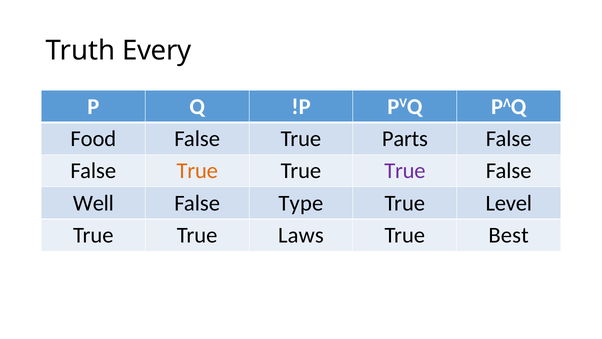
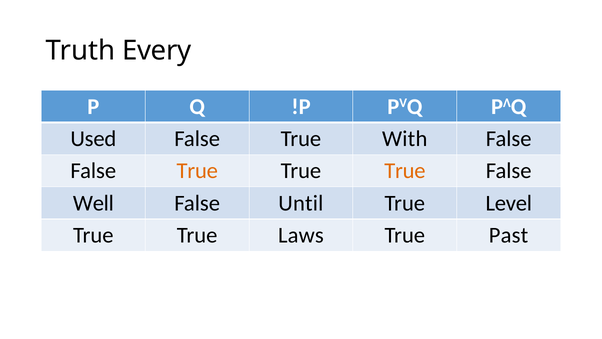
Food: Food -> Used
Parts: Parts -> With
True at (405, 171) colour: purple -> orange
Type: Type -> Until
Best: Best -> Past
